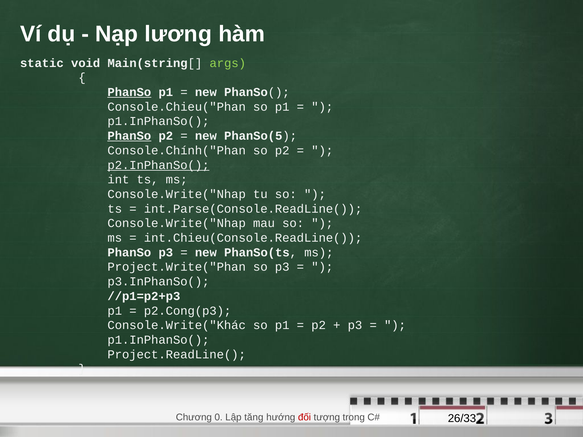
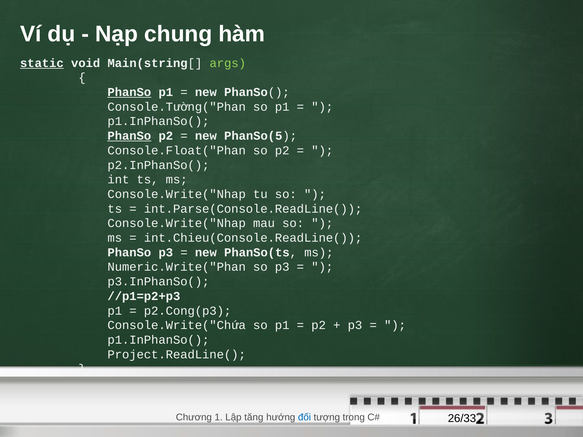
lương: lương -> chung
static underline: none -> present
Console.Chieu("Phan: Console.Chieu("Phan -> Console.Tường("Phan
Console.Chính("Phan: Console.Chính("Phan -> Console.Float("Phan
p2.InPhanSo( underline: present -> none
Project.Write("Phan: Project.Write("Phan -> Numeric.Write("Phan
Console.Write("Khác: Console.Write("Khác -> Console.Write("Chứa
0: 0 -> 1
đối colour: red -> blue
